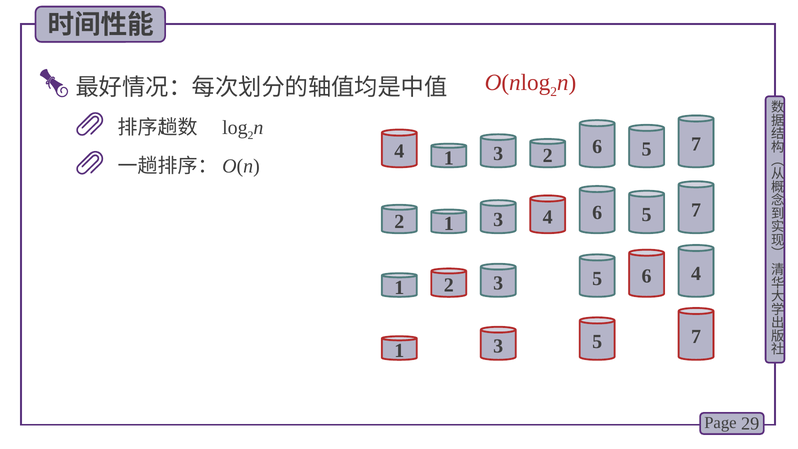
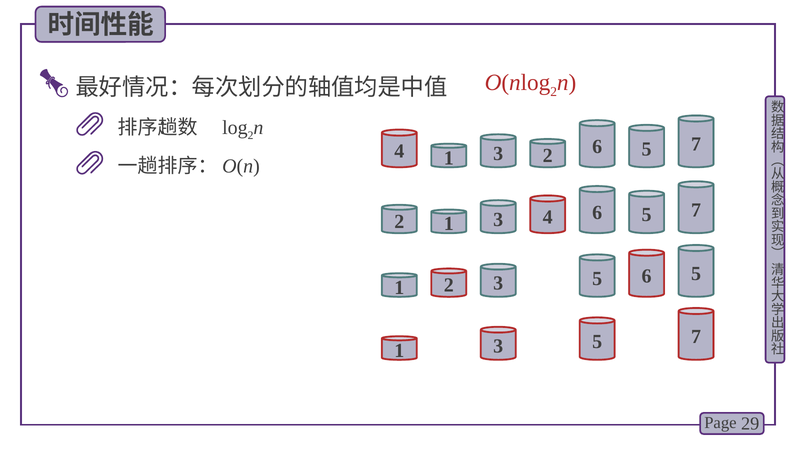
4 at (696, 274): 4 -> 5
